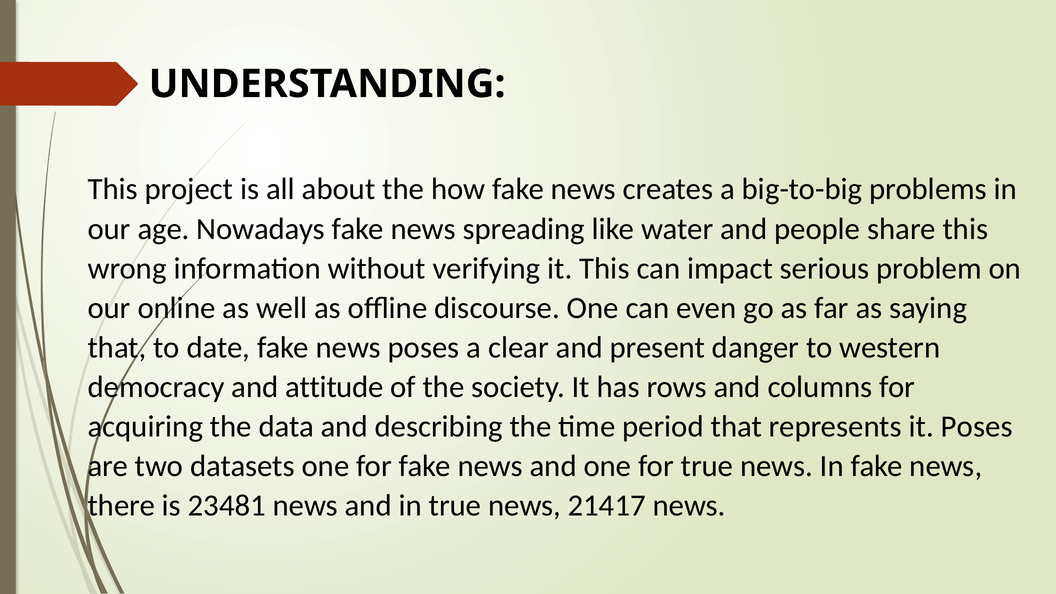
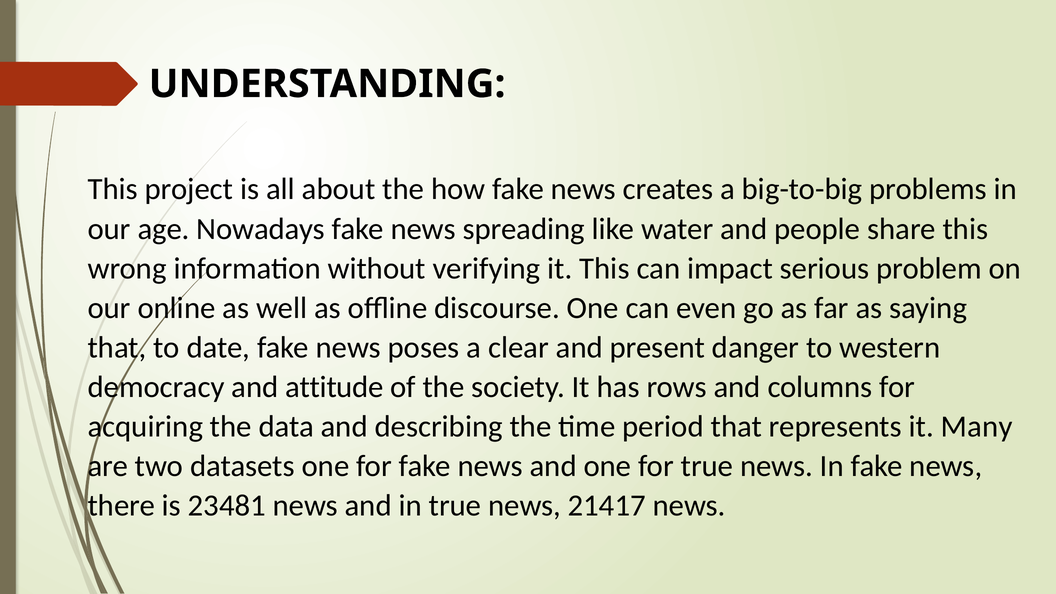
it Poses: Poses -> Many
